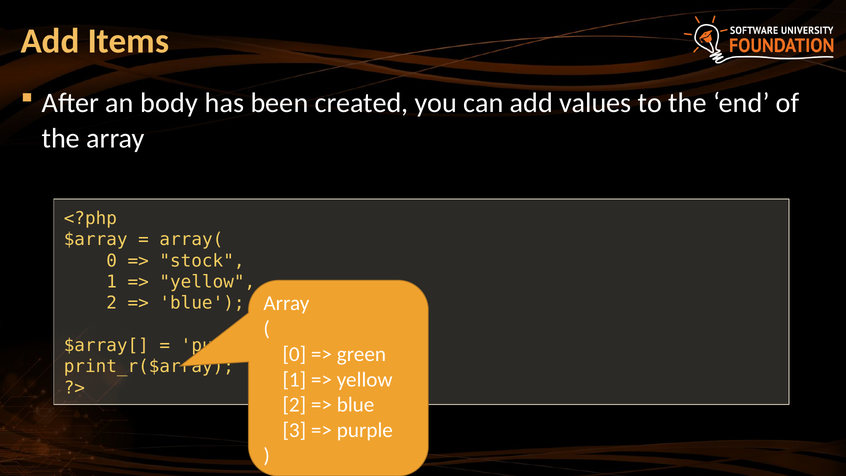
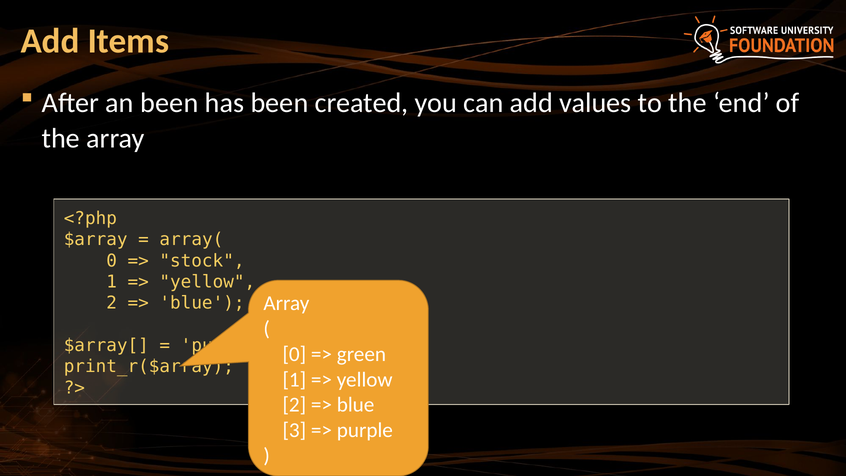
an body: body -> been
